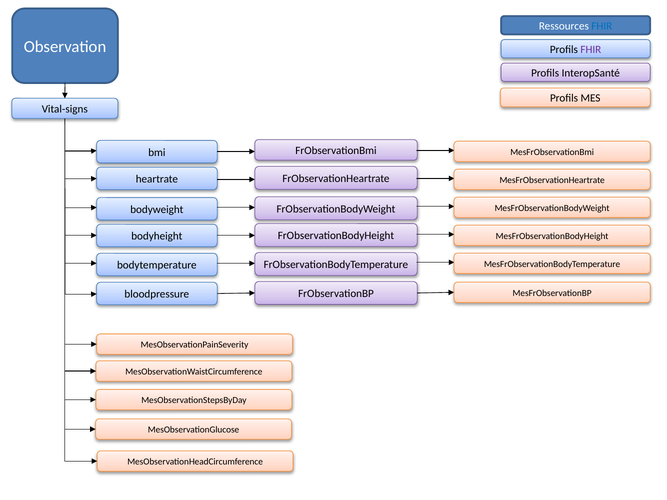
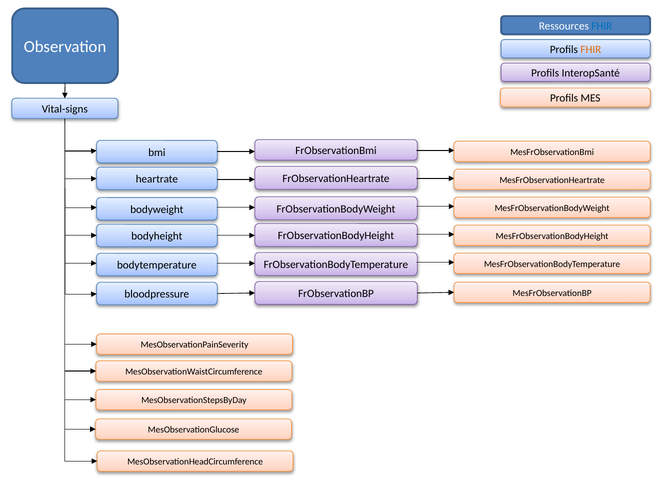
FHIR at (591, 50) colour: purple -> orange
